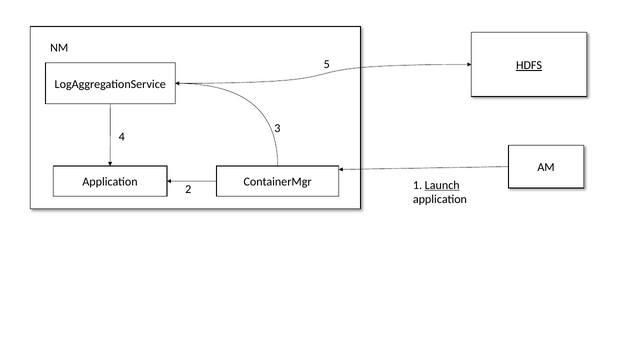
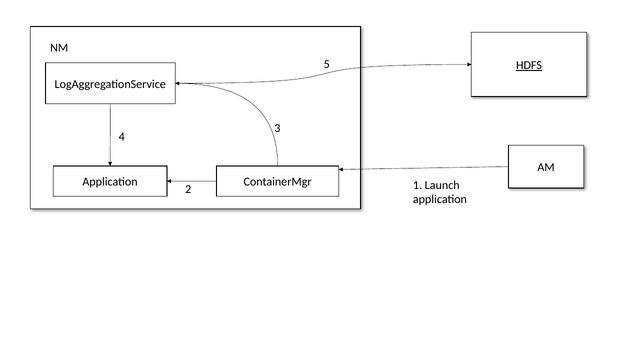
Launch underline: present -> none
